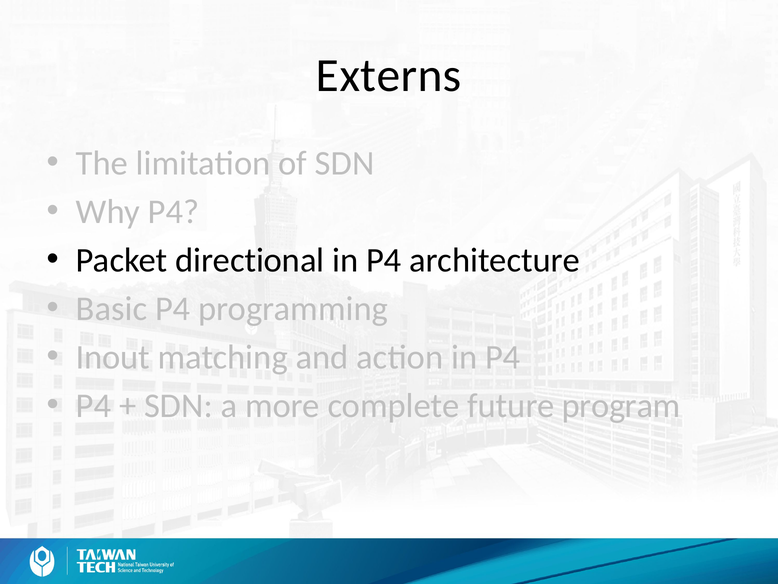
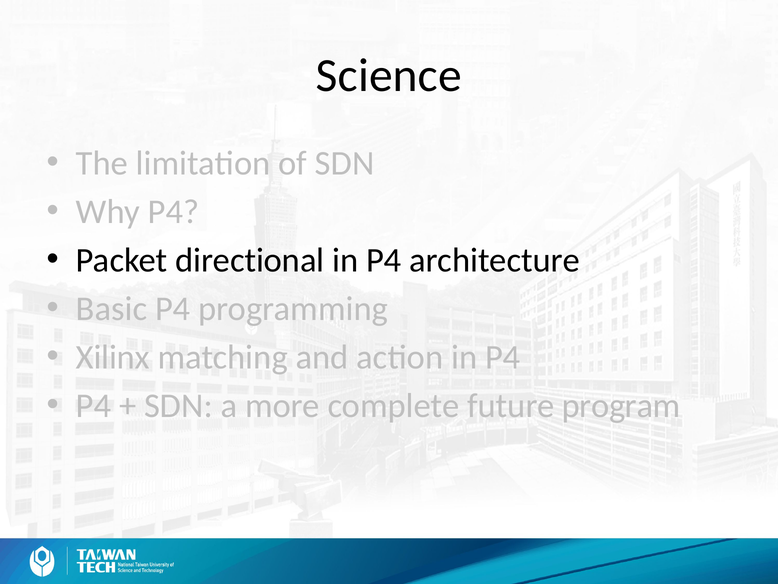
Externs: Externs -> Science
Inout: Inout -> Xilinx
